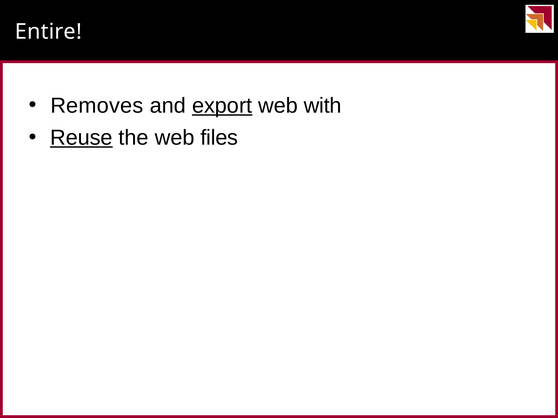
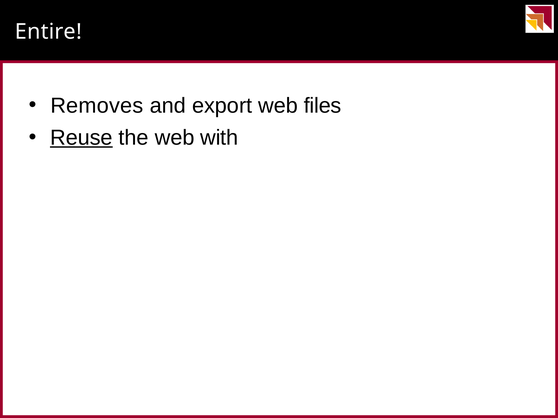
export underline: present -> none
with: with -> files
files: files -> with
